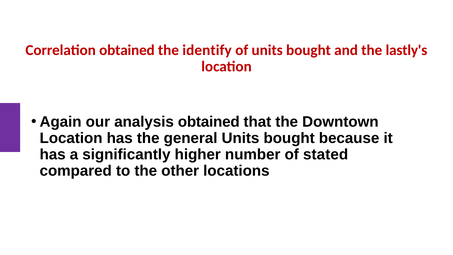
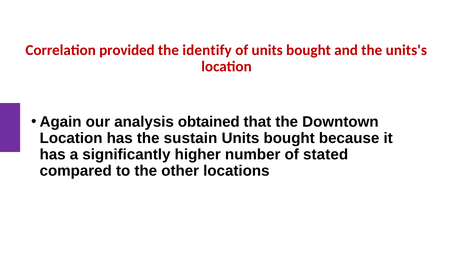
Correlation obtained: obtained -> provided
lastly's: lastly's -> units's
general: general -> sustain
